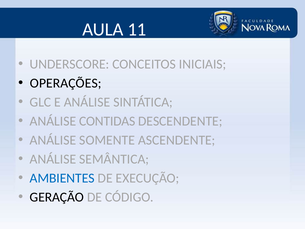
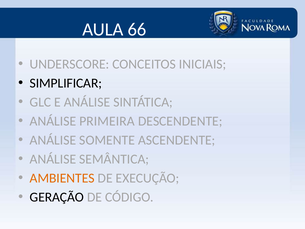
11: 11 -> 66
OPERAÇÕES: OPERAÇÕES -> SIMPLIFICAR
CONTIDAS: CONTIDAS -> PRIMEIRA
AMBIENTES colour: blue -> orange
